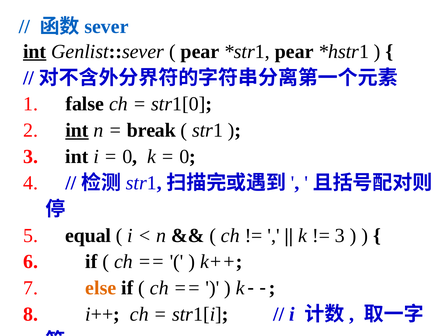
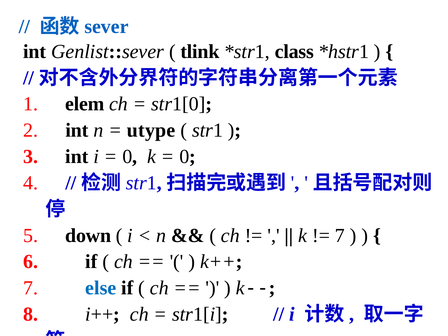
int at (35, 52) underline: present -> none
pear at (200, 52): pear -> tlink
pear at (294, 52): pear -> class
false: false -> elem
int at (77, 130) underline: present -> none
break: break -> utype
equal: equal -> down
3 at (340, 235): 3 -> 7
else colour: orange -> blue
